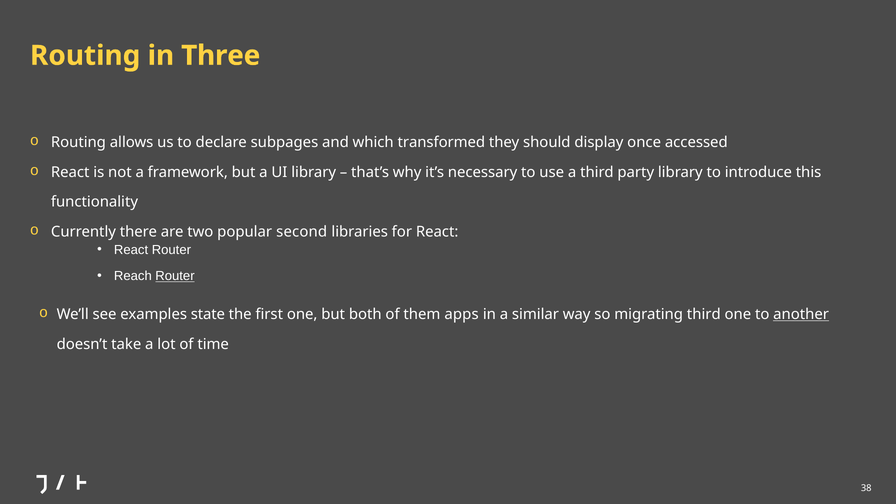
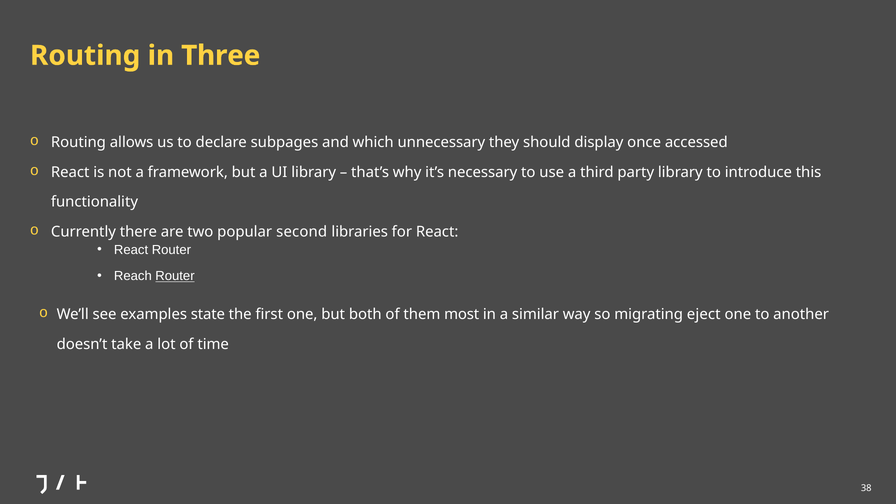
transformed: transformed -> unnecessary
apps: apps -> most
migrating third: third -> eject
another underline: present -> none
